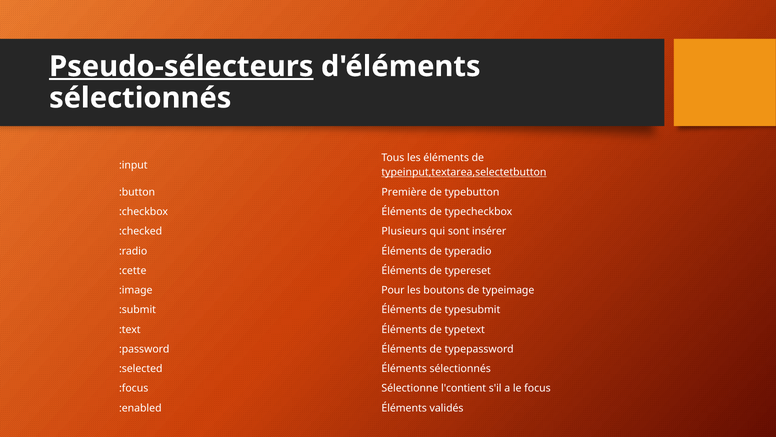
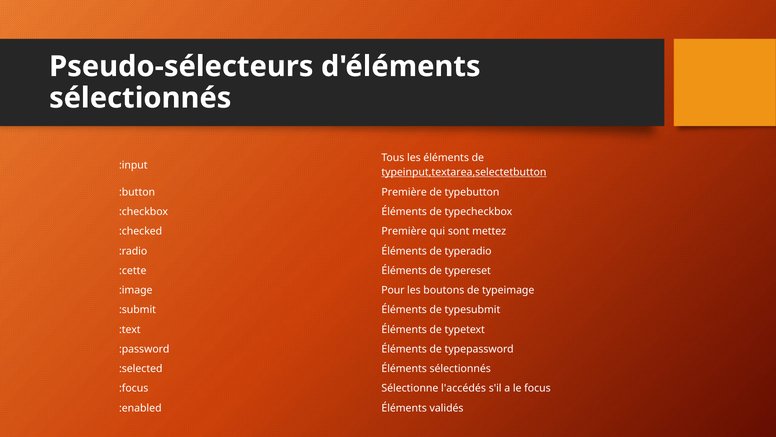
Pseudo-sélecteurs underline: present -> none
:checked Plusieurs: Plusieurs -> Première
insérer: insérer -> mettez
l'contient: l'contient -> l'accédés
